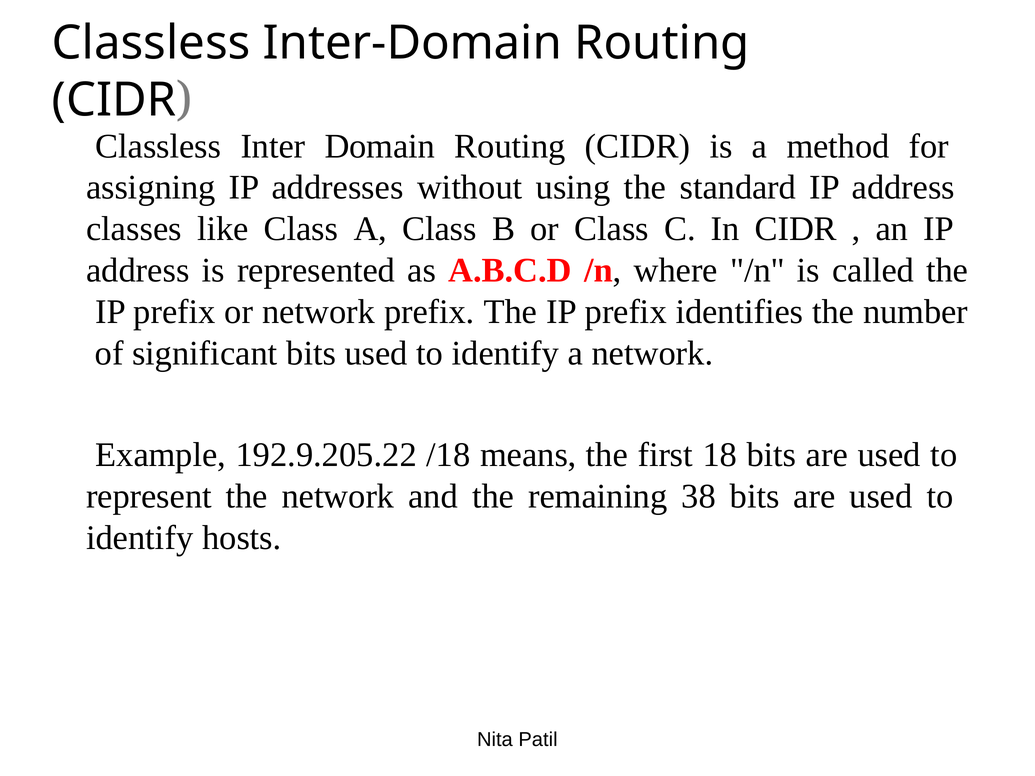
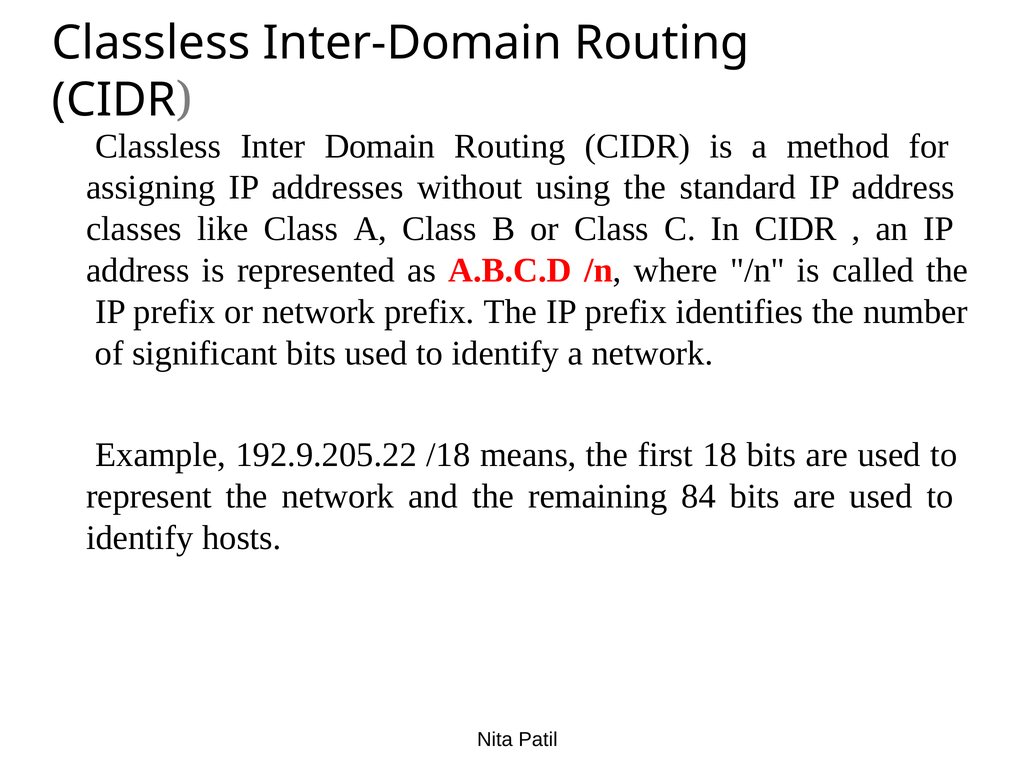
38: 38 -> 84
